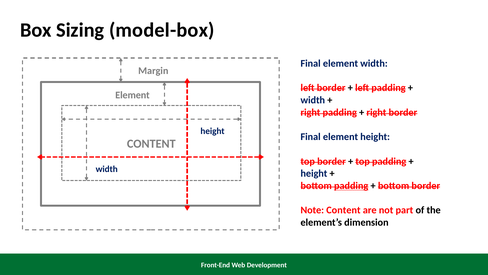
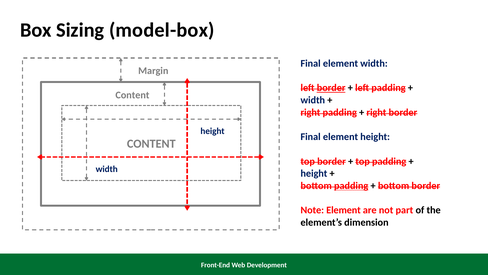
border at (331, 88) underline: none -> present
Element at (132, 95): Element -> Content
Note Content: Content -> Element
